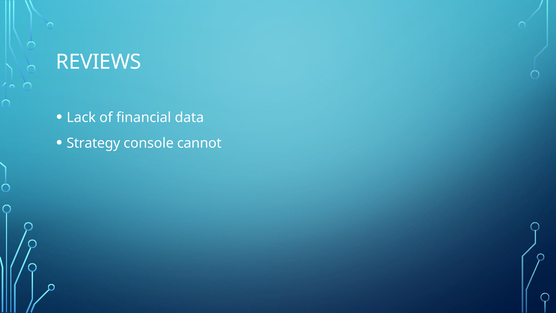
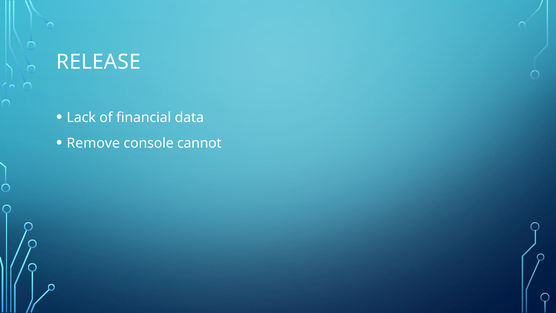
REVIEWS: REVIEWS -> RELEASE
Strategy: Strategy -> Remove
